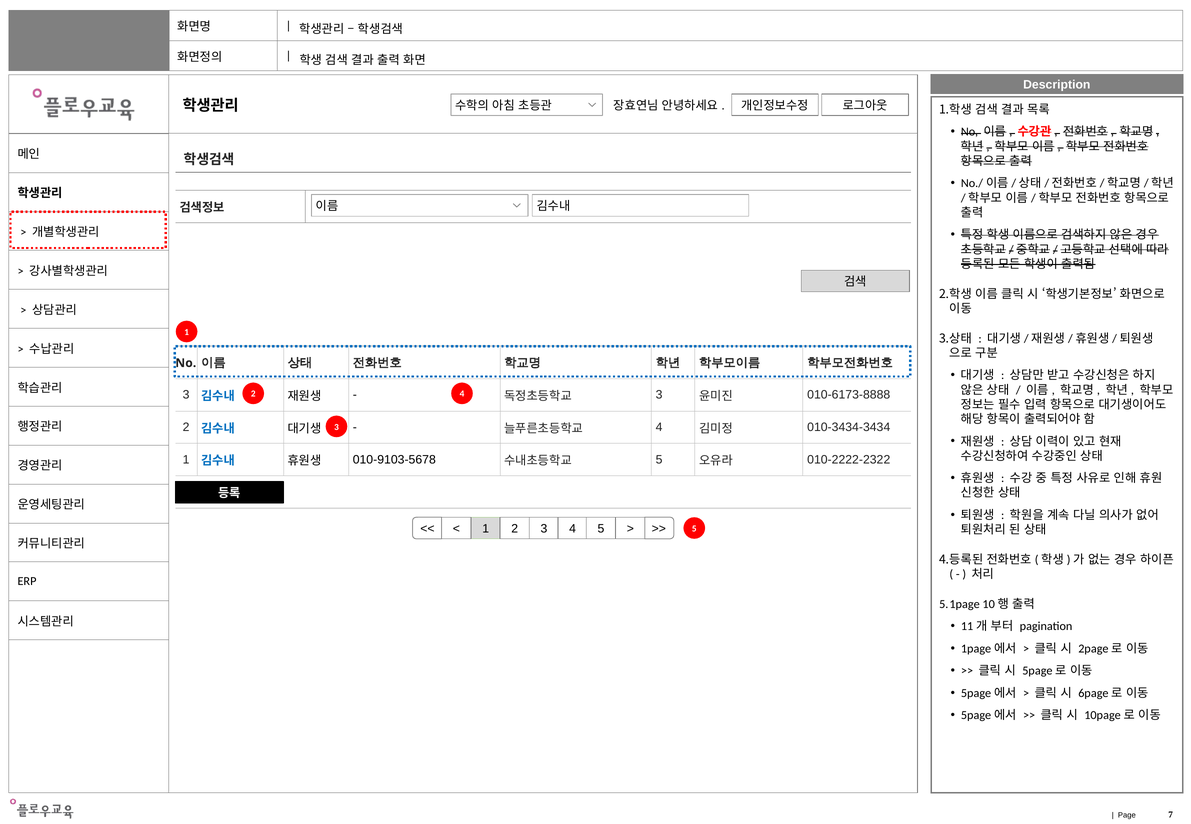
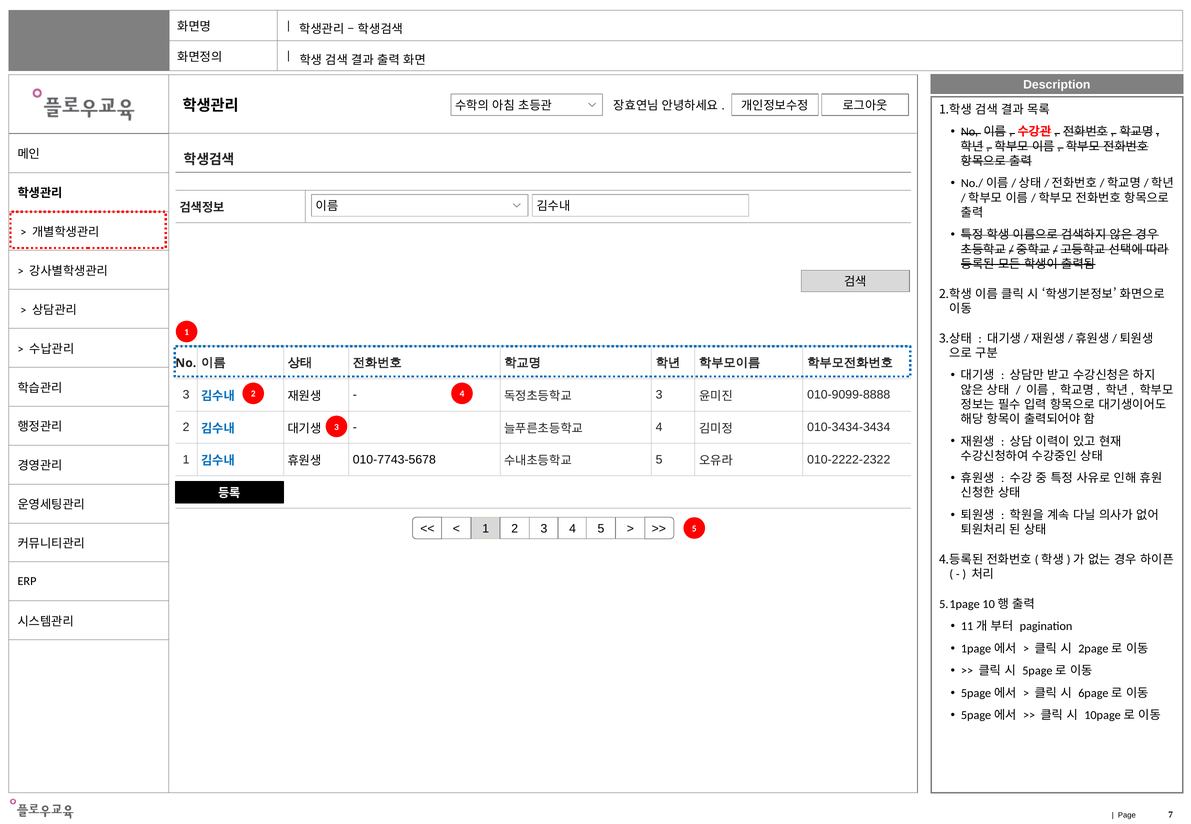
010-6173-8888: 010-6173-8888 -> 010-9099-8888
010-9103-5678: 010-9103-5678 -> 010-7743-5678
